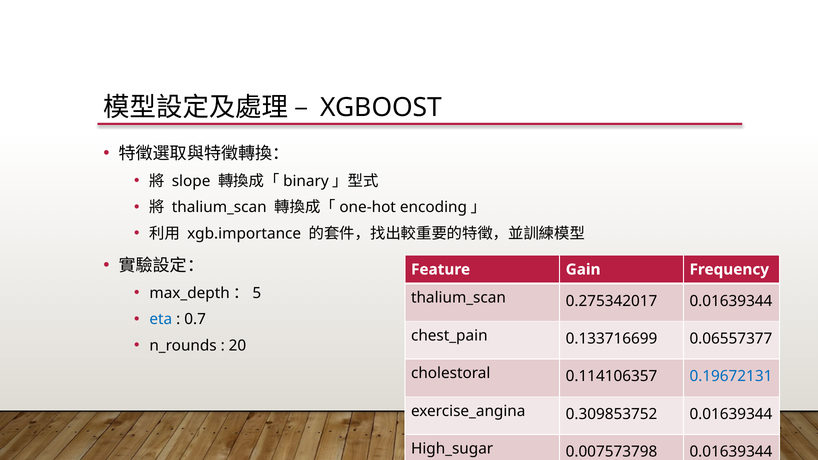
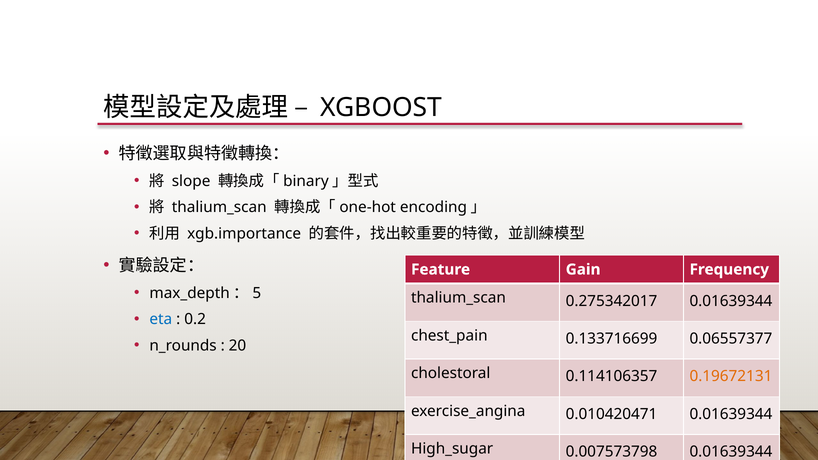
0.7: 0.7 -> 0.2
0.19672131 colour: blue -> orange
0.309853752: 0.309853752 -> 0.010420471
